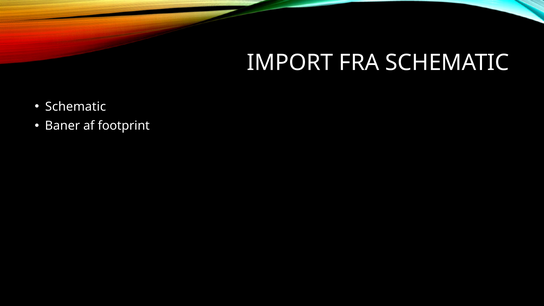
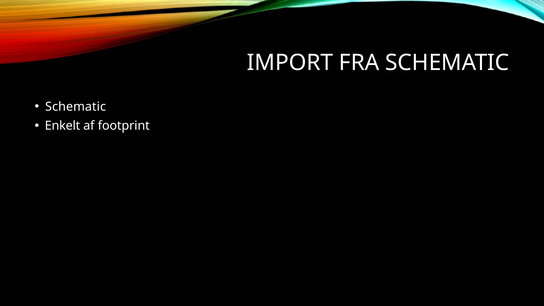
Baner: Baner -> Enkelt
